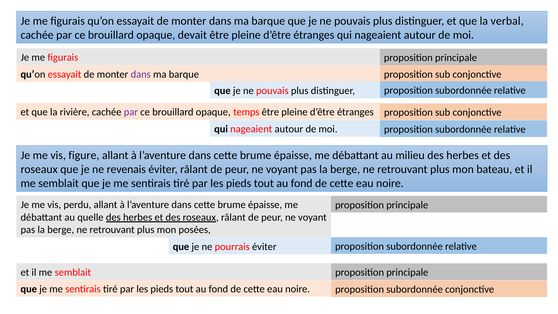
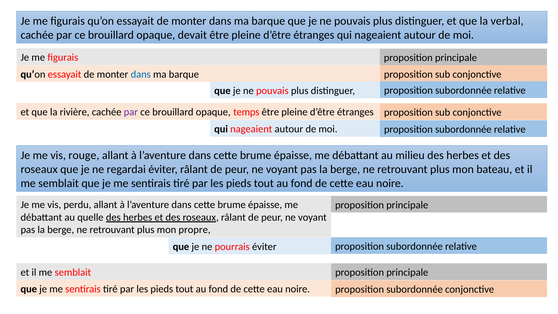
dans at (141, 74) colour: purple -> blue
figure: figure -> rouge
revenais: revenais -> regardai
posées: posées -> propre
